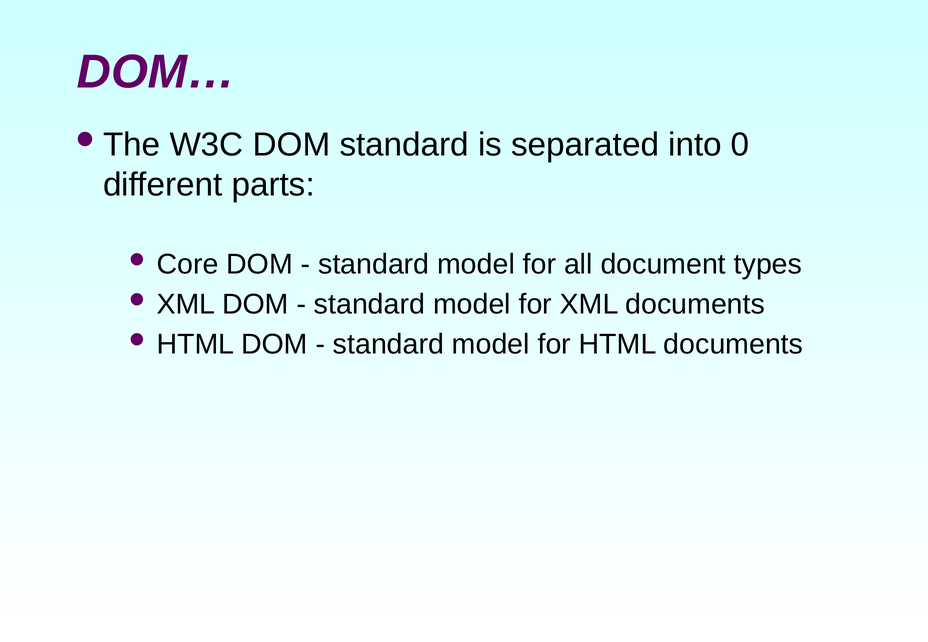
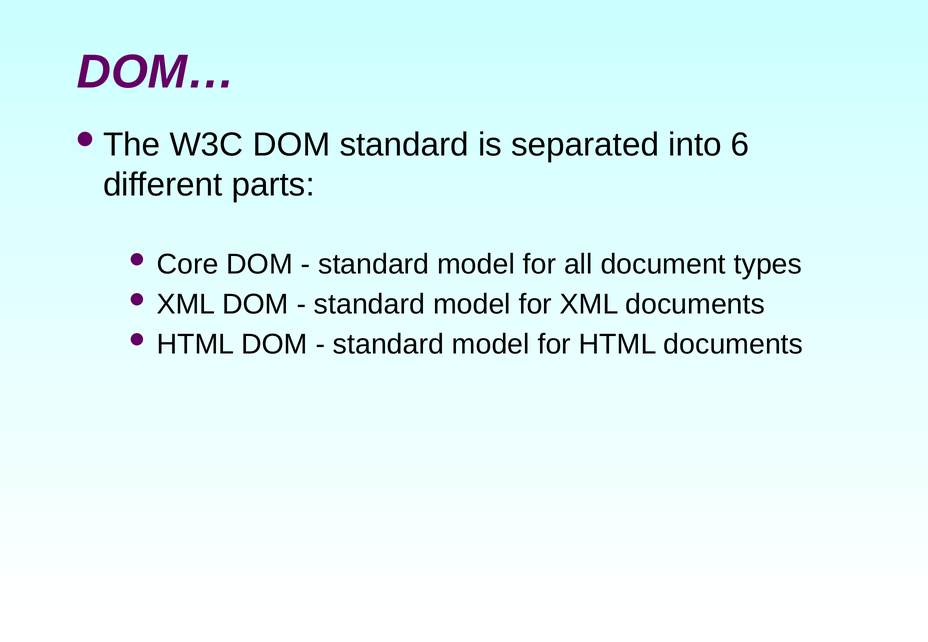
0: 0 -> 6
